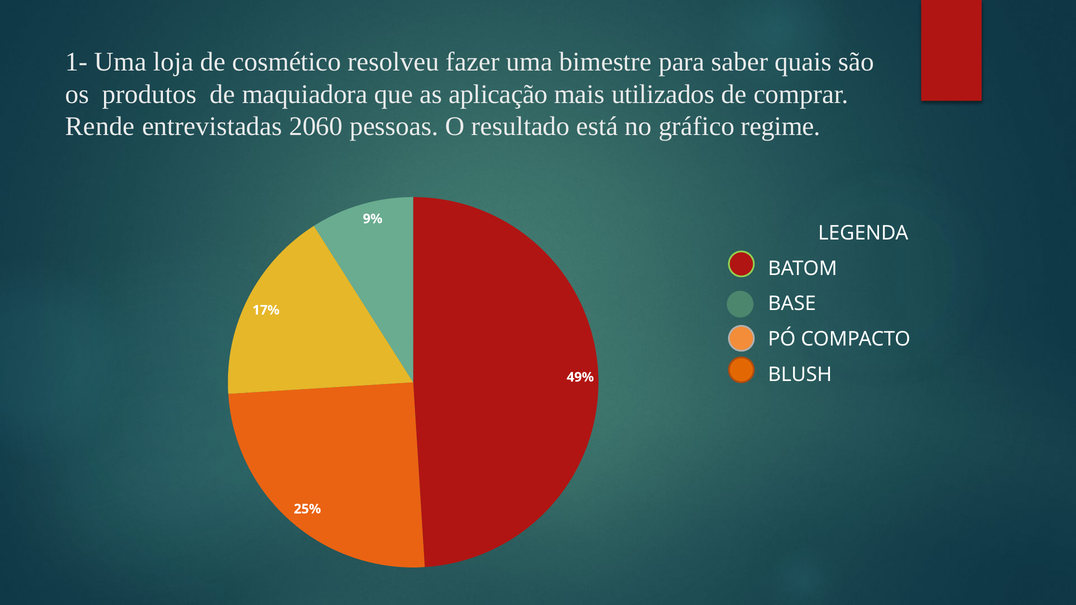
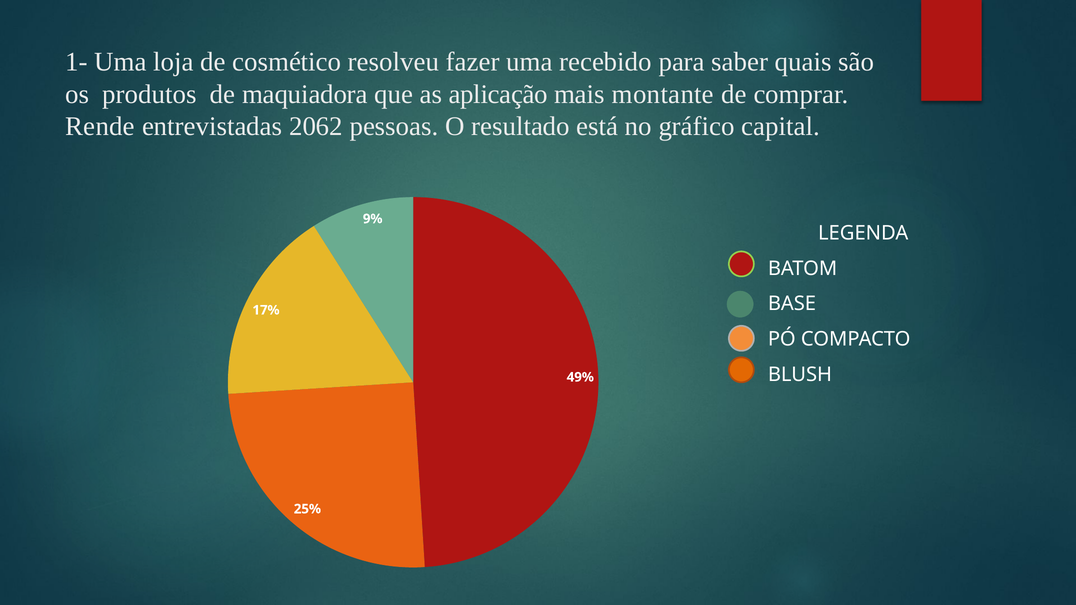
bimestre: bimestre -> recebido
utilizados: utilizados -> montante
2060: 2060 -> 2062
regime: regime -> capital
